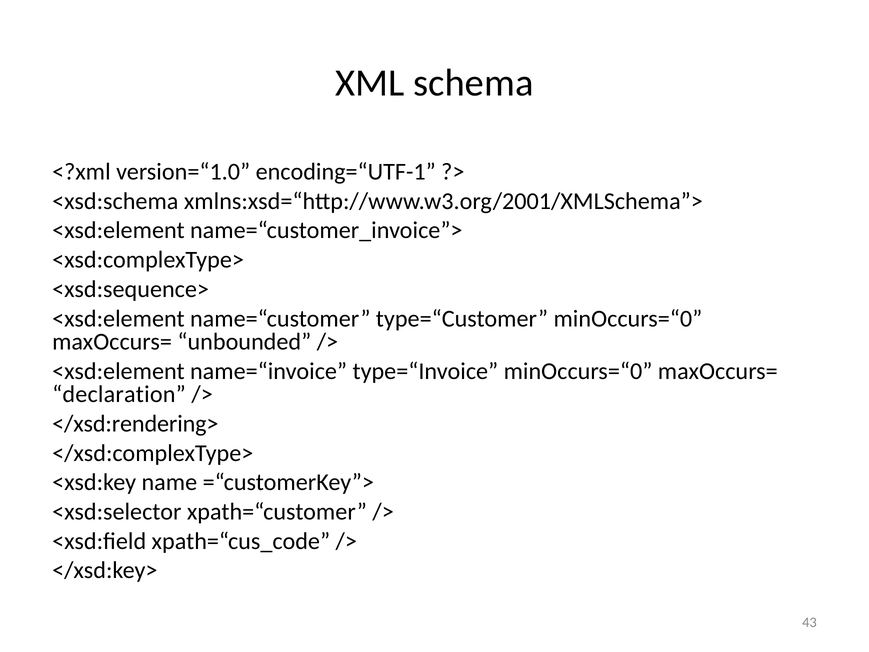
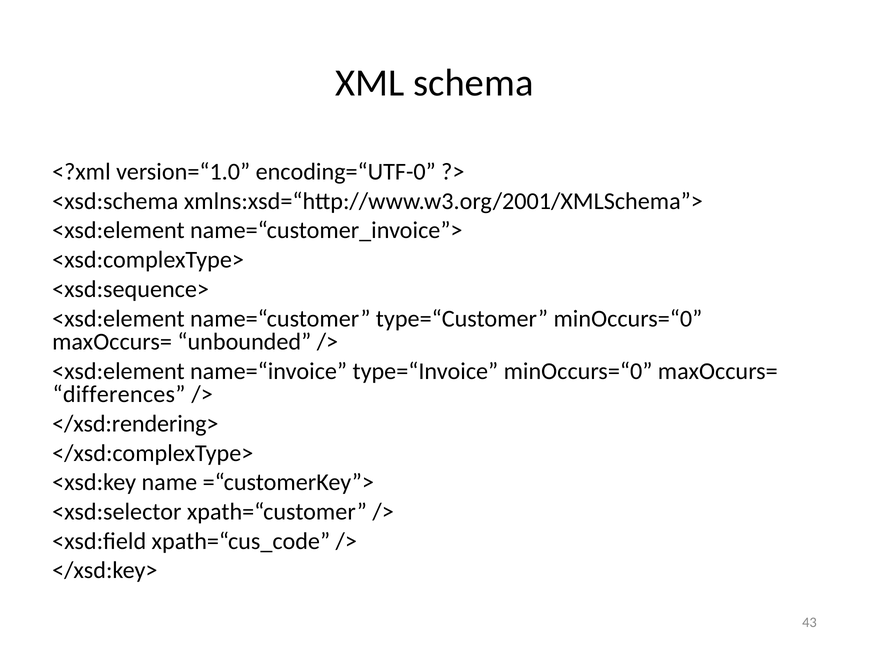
encoding=“UTF-1: encoding=“UTF-1 -> encoding=“UTF-0
declaration: declaration -> differences
